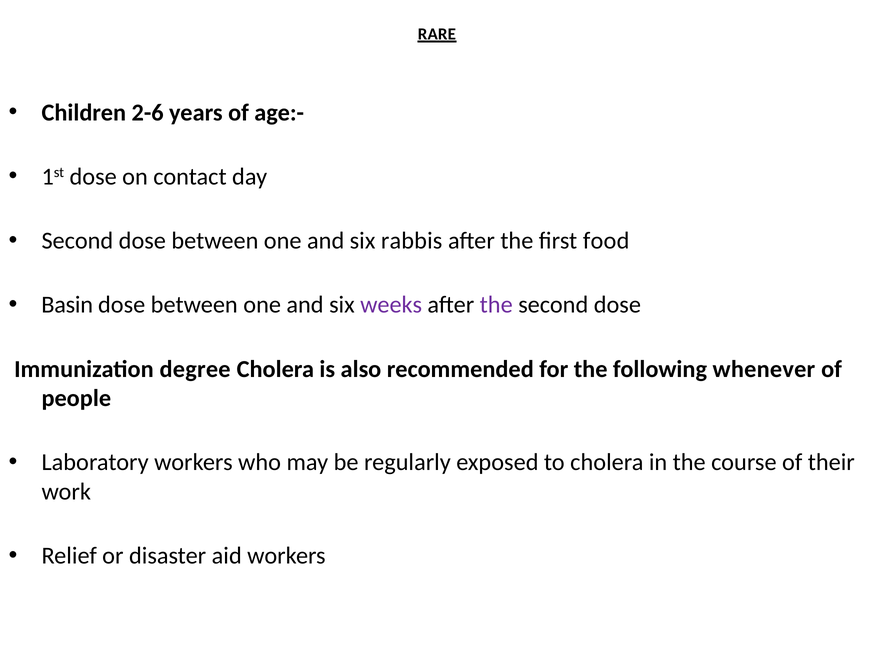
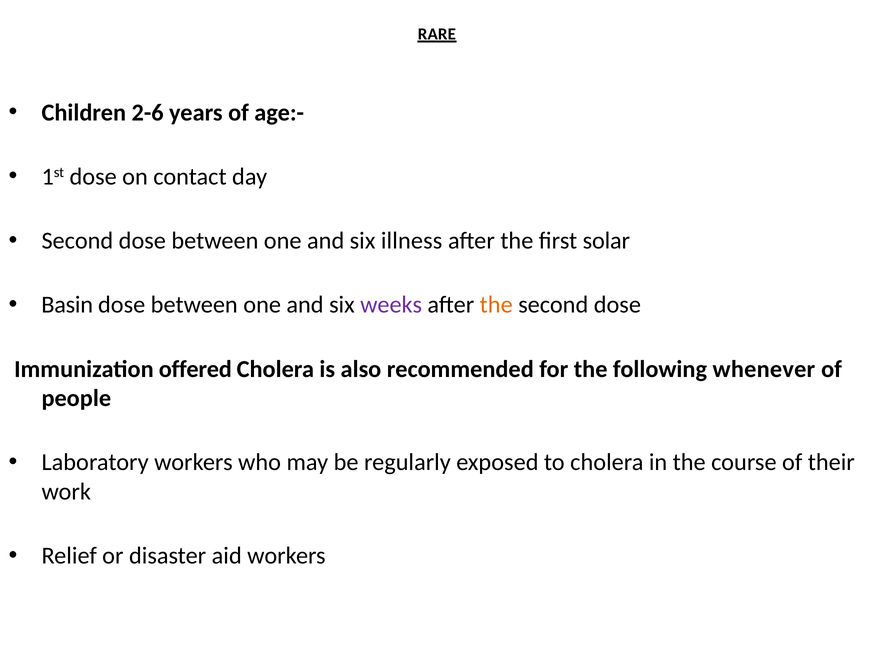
rabbis: rabbis -> illness
food: food -> solar
the at (496, 305) colour: purple -> orange
degree: degree -> offered
